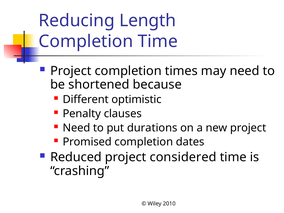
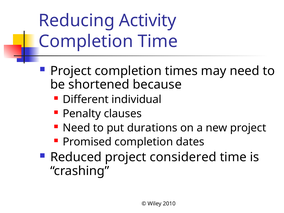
Length: Length -> Activity
optimistic: optimistic -> individual
